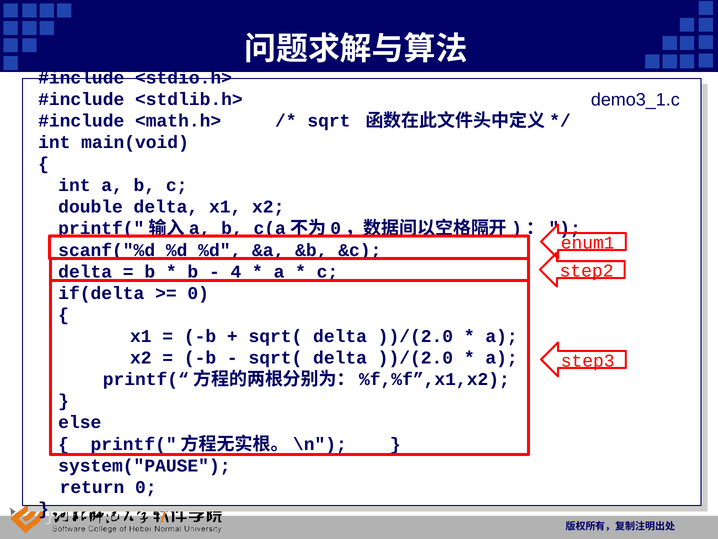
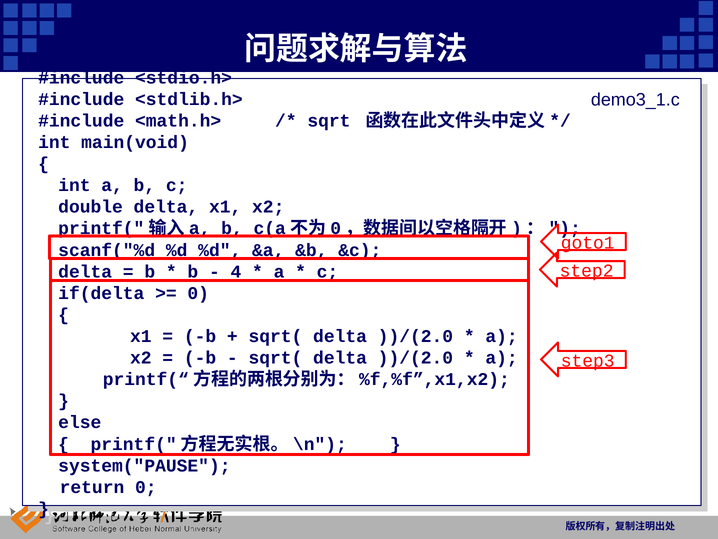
enum1: enum1 -> goto1
